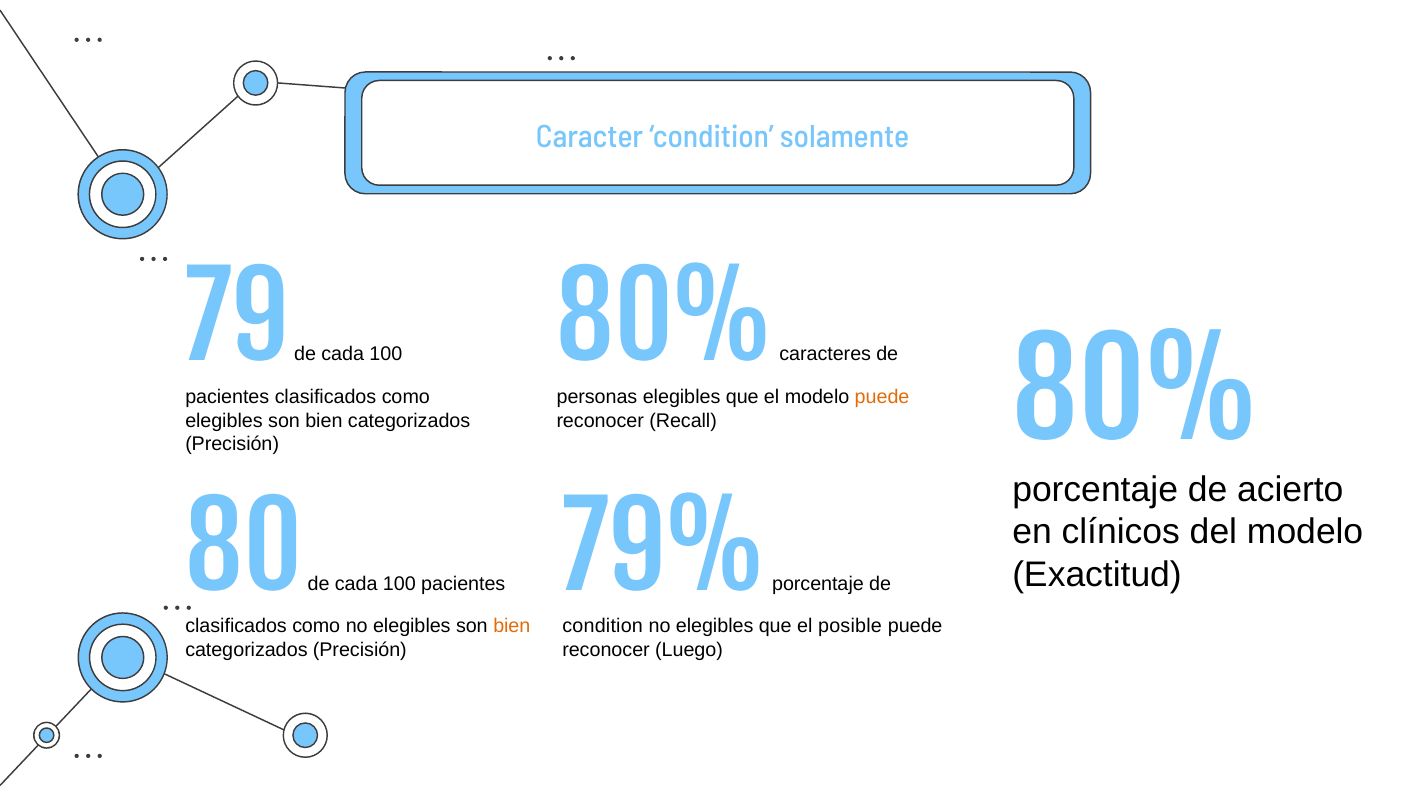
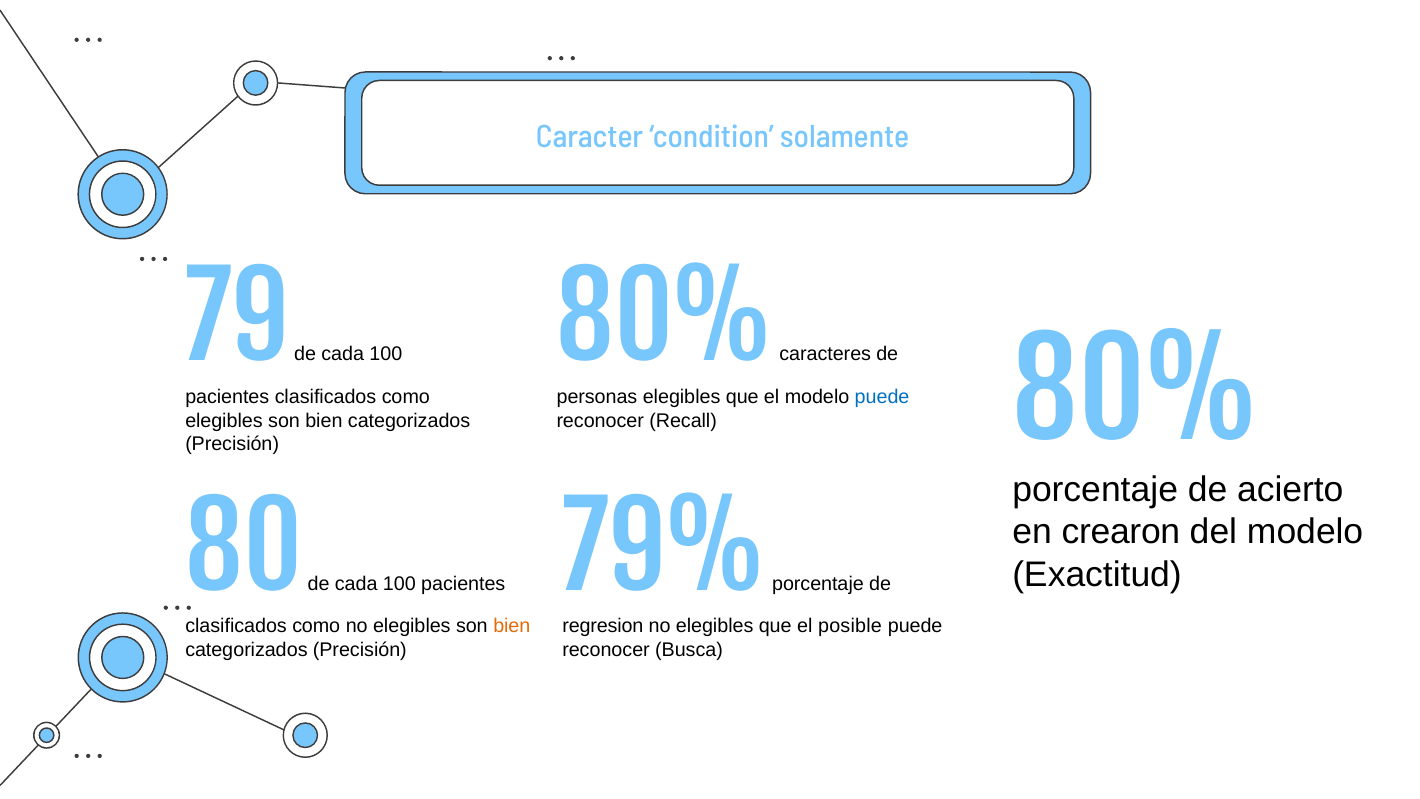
puede at (882, 397) colour: orange -> blue
clínicos: clínicos -> crearon
condition at (603, 626): condition -> regresion
Luego: Luego -> Busca
